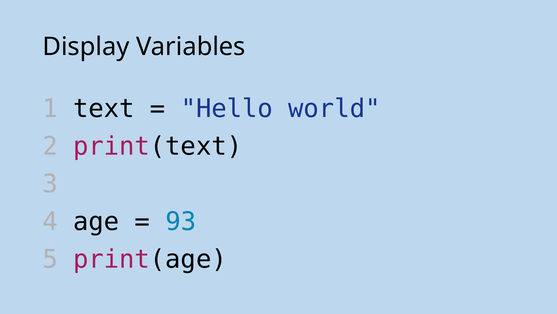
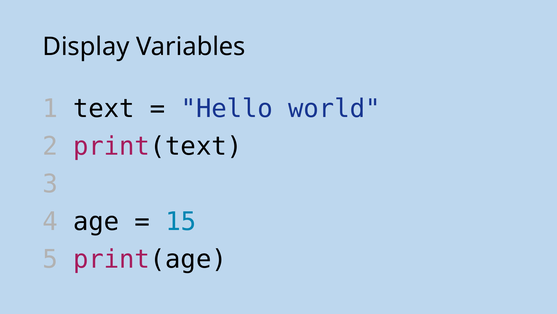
93: 93 -> 15
